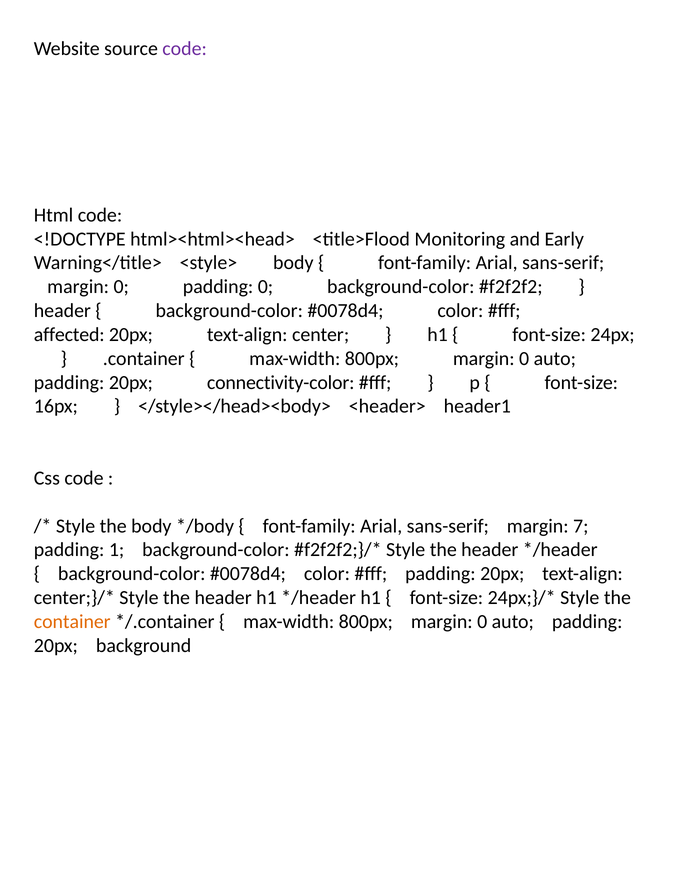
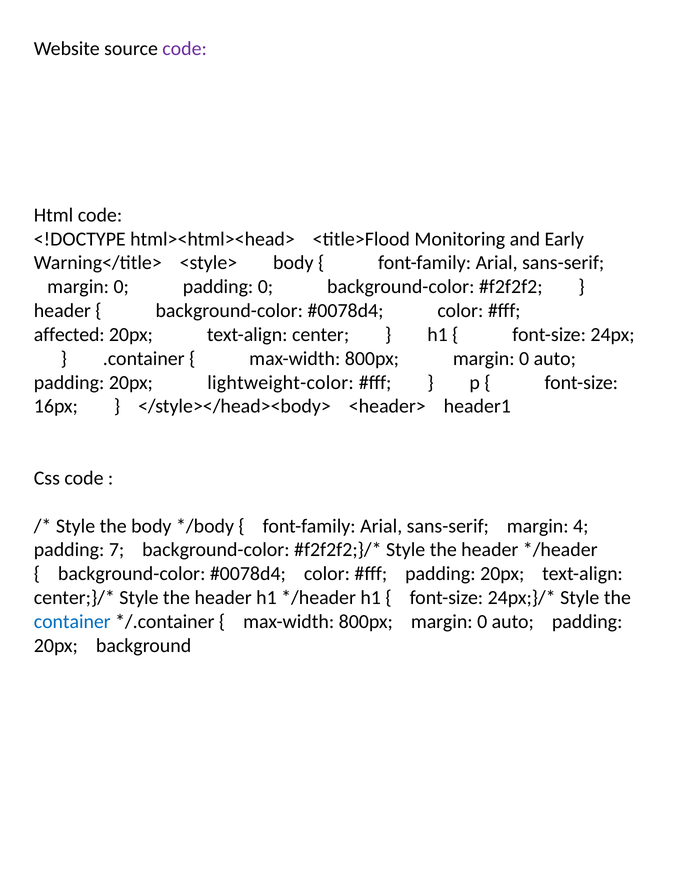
connectivity-color: connectivity-color -> lightweight-color
7: 7 -> 4
1: 1 -> 7
container colour: orange -> blue
